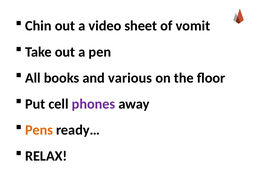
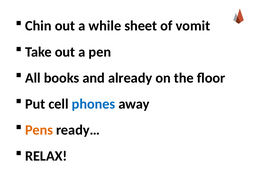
video: video -> while
various: various -> already
phones colour: purple -> blue
